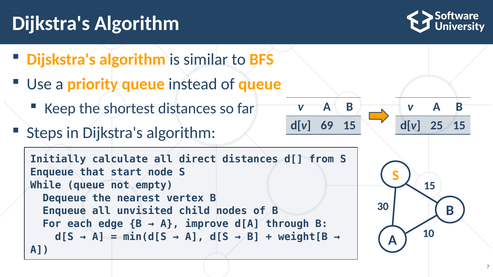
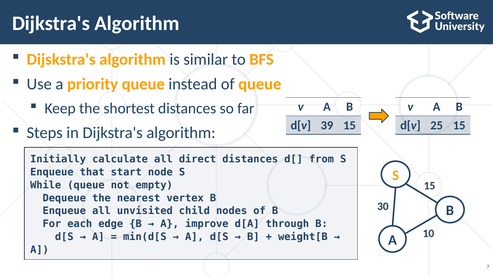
69: 69 -> 39
